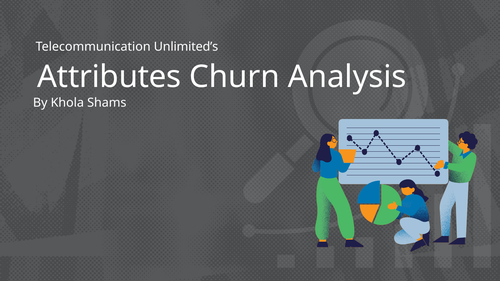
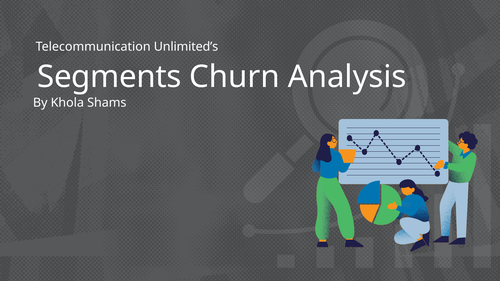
Attributes: Attributes -> Segments
